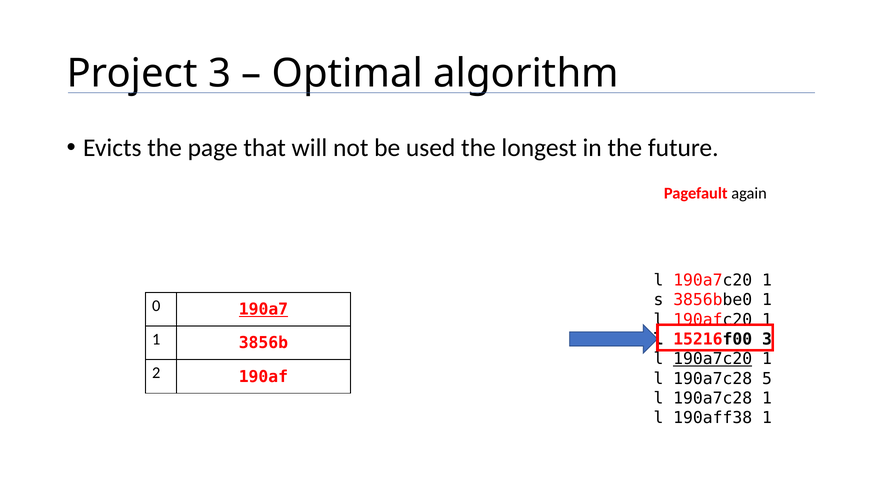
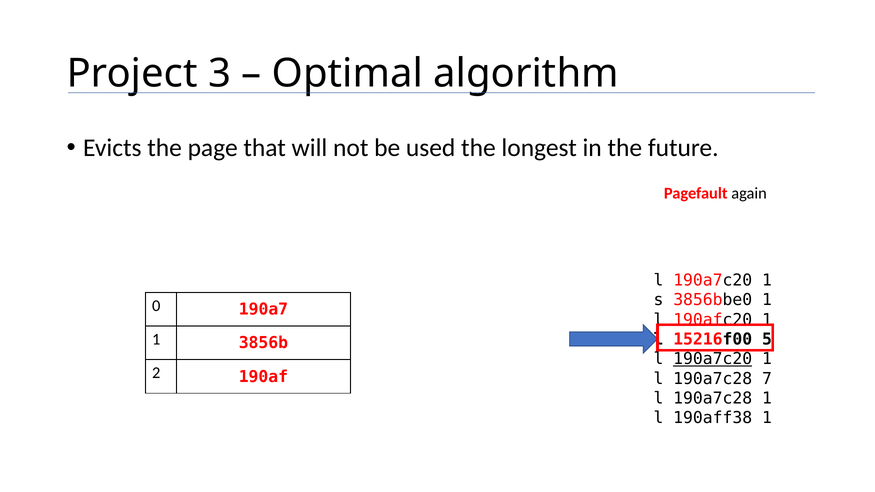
190a7 underline: present -> none
15216f00 3: 3 -> 5
5: 5 -> 7
